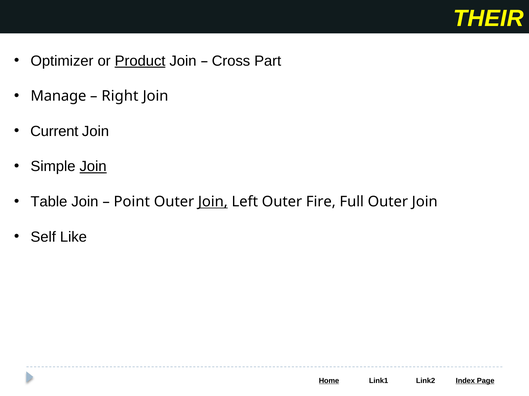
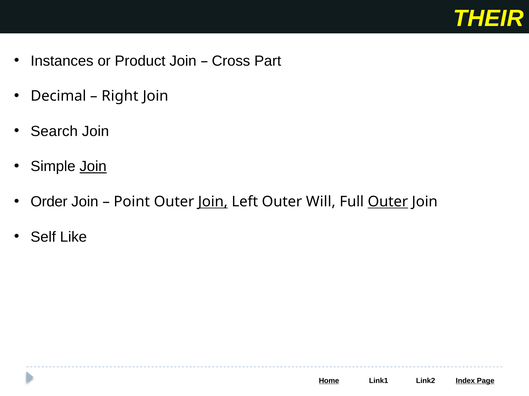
Optimizer: Optimizer -> Instances
Product underline: present -> none
Manage: Manage -> Decimal
Current: Current -> Search
Table: Table -> Order
Fire: Fire -> Will
Outer at (388, 202) underline: none -> present
